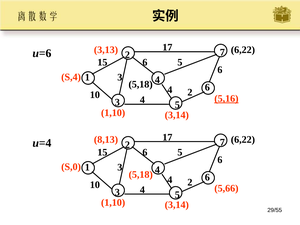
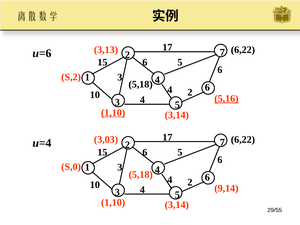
S,4: S,4 -> S,2
1,10 at (113, 113) underline: none -> present
8,13: 8,13 -> 3,03
5,66: 5,66 -> 9,14
